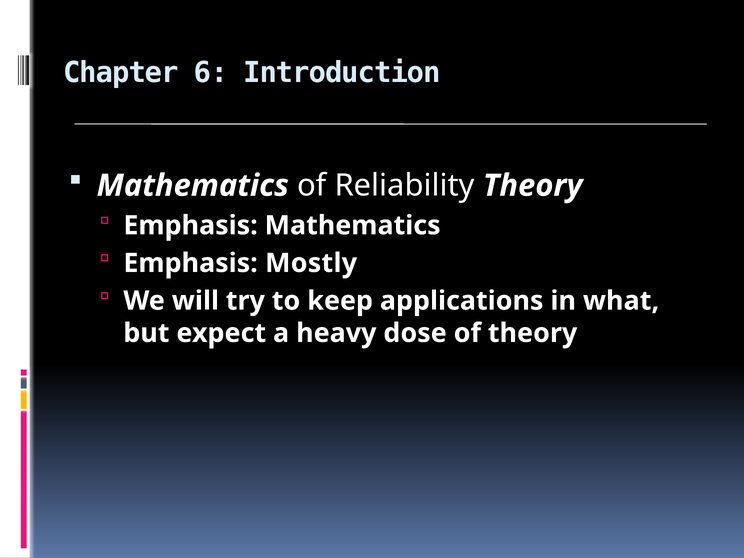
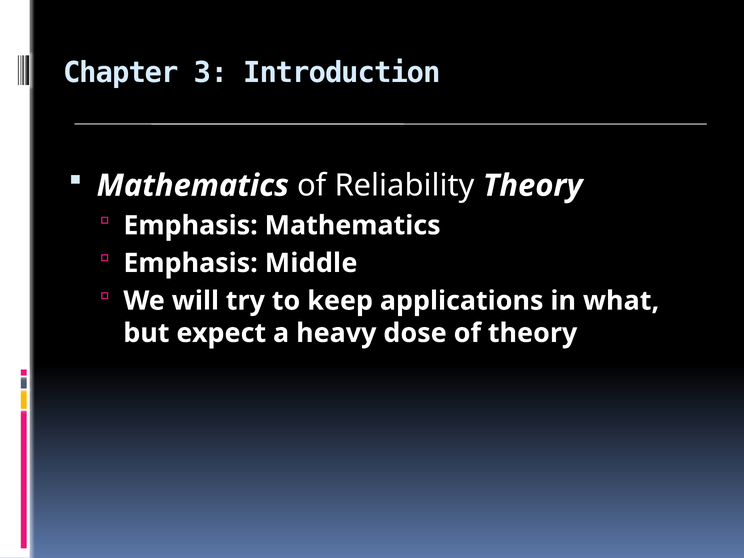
6: 6 -> 3
Mostly: Mostly -> Middle
